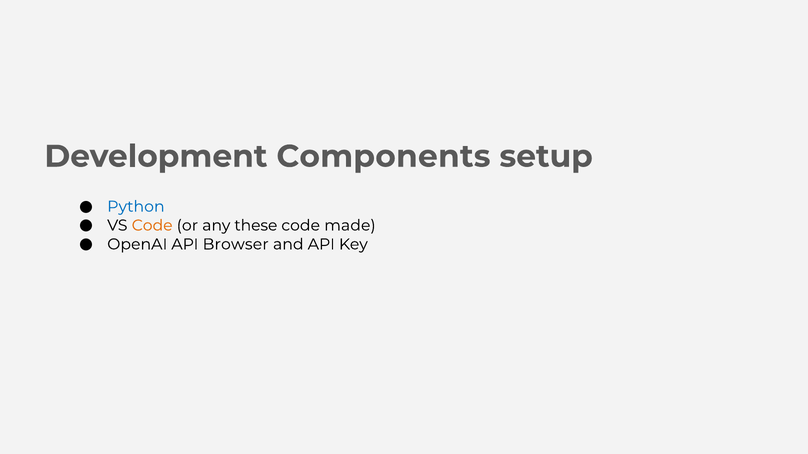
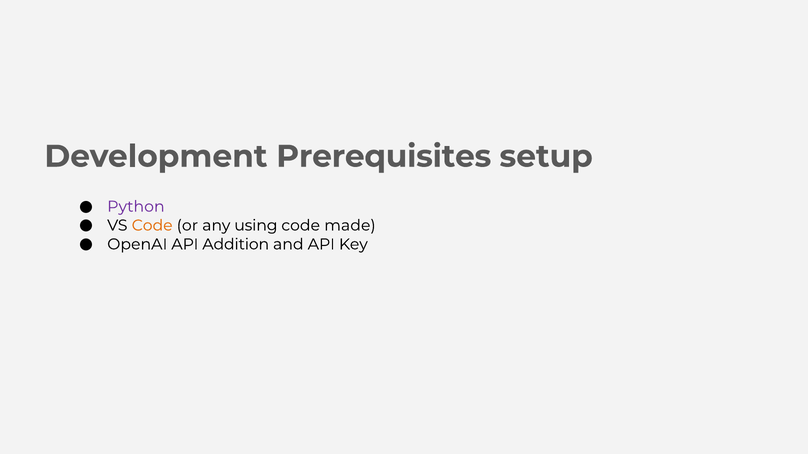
Components: Components -> Prerequisites
Python colour: blue -> purple
these: these -> using
Browser: Browser -> Addition
